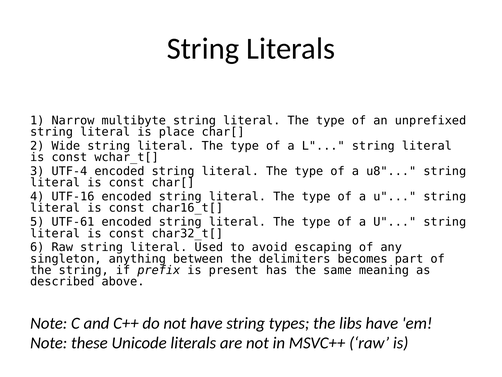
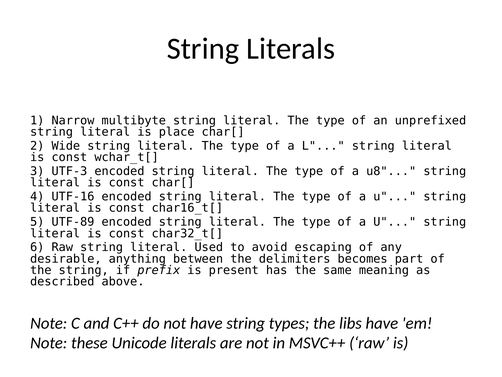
UTF-4: UTF-4 -> UTF-3
UTF-61: UTF-61 -> UTF-89
singleton: singleton -> desirable
